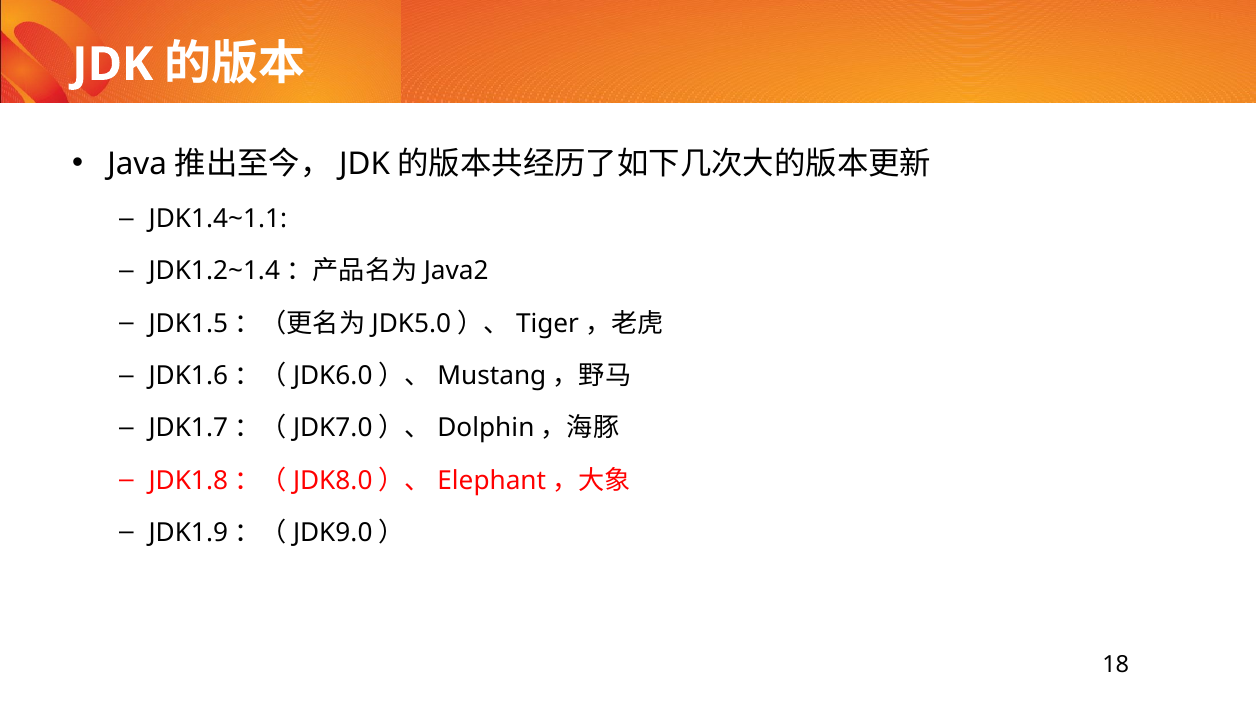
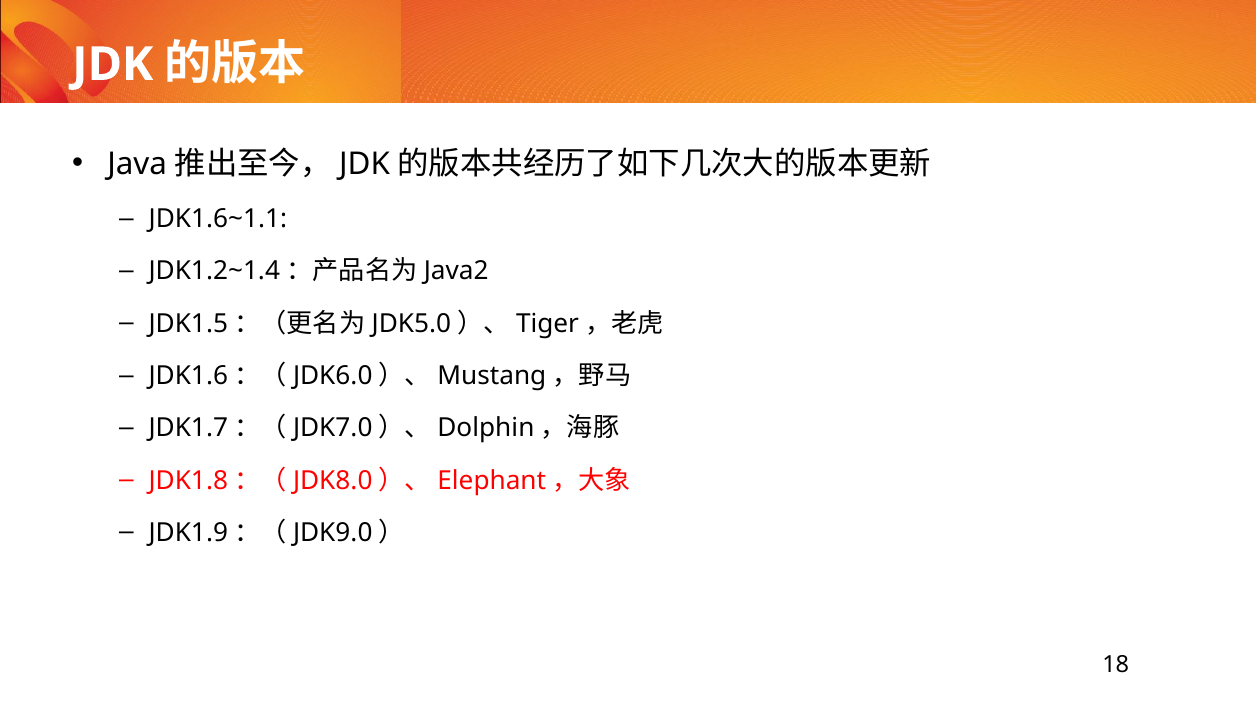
JDK1.4~1.1: JDK1.4~1.1 -> JDK1.6~1.1
